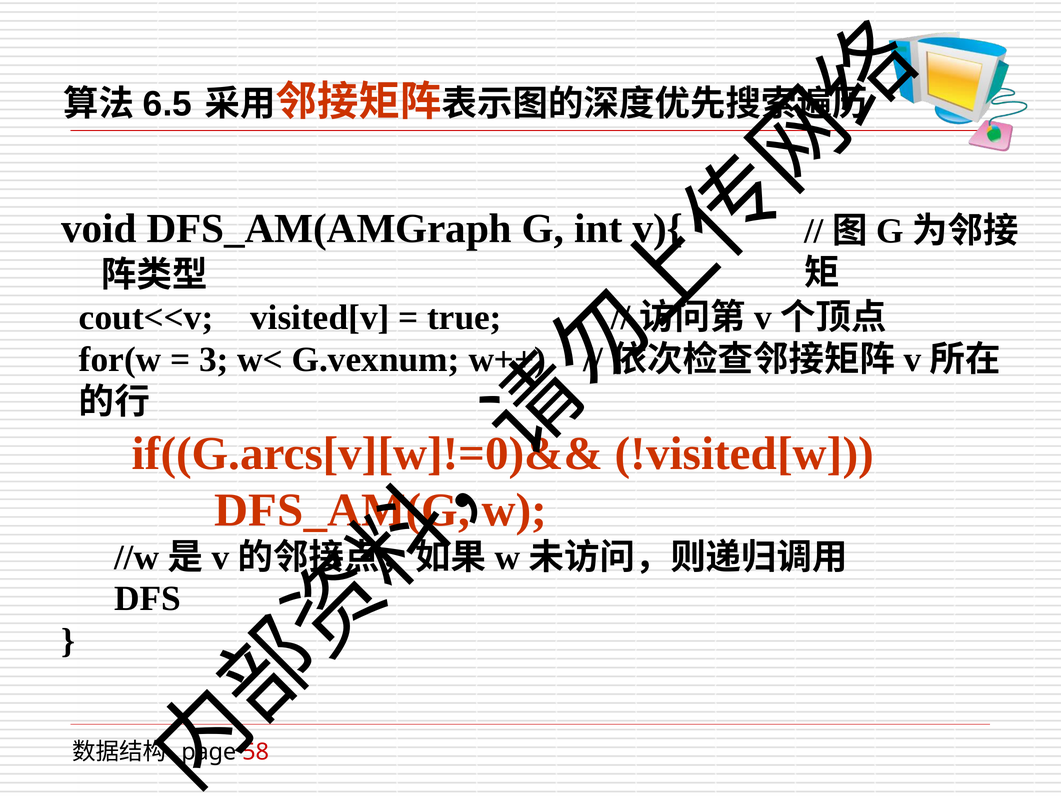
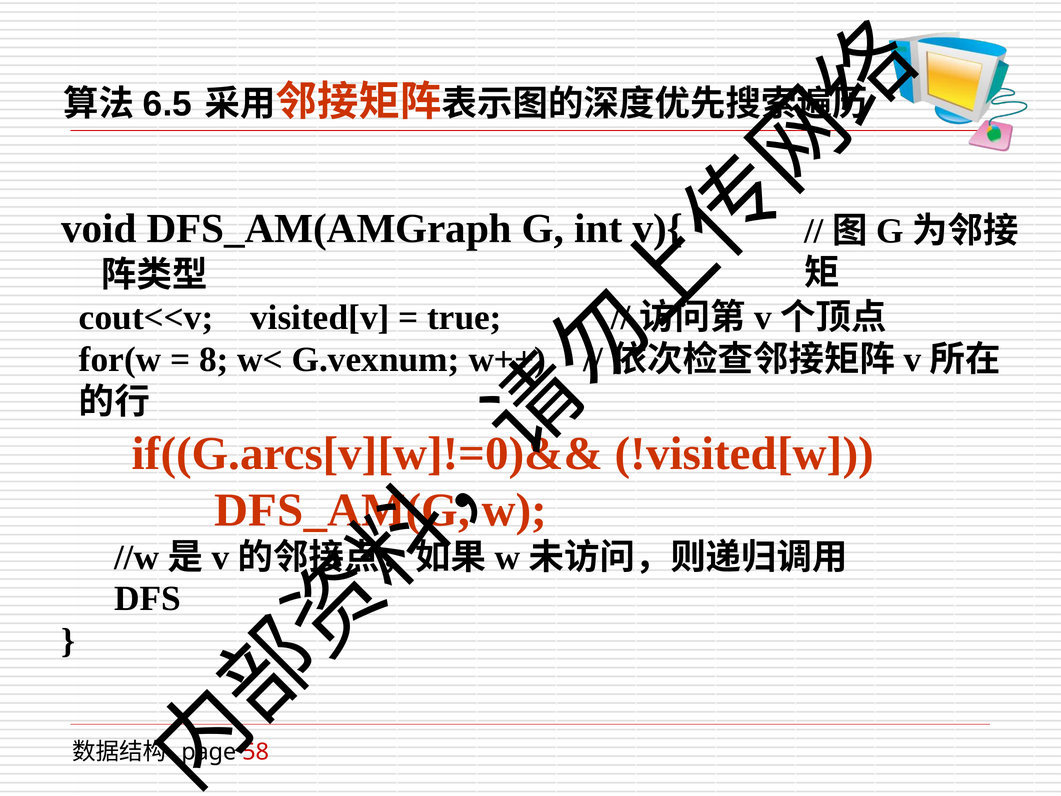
3: 3 -> 8
